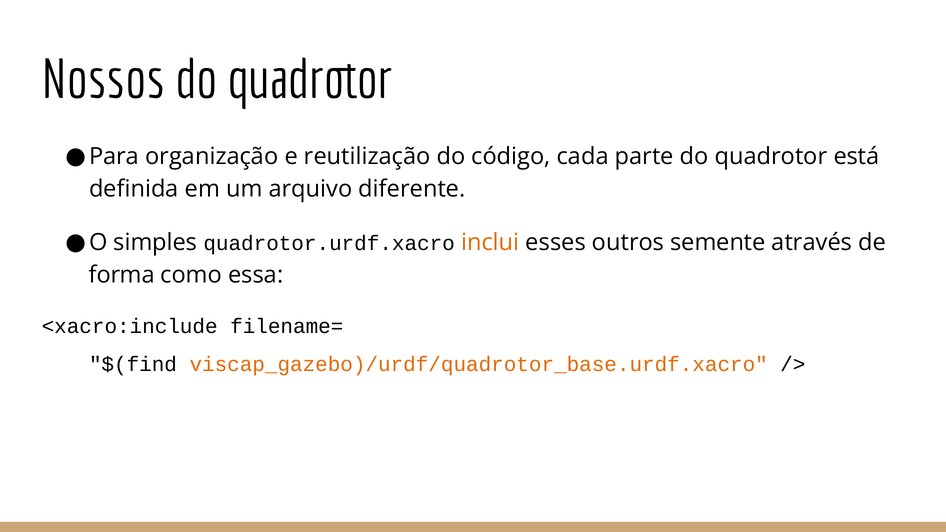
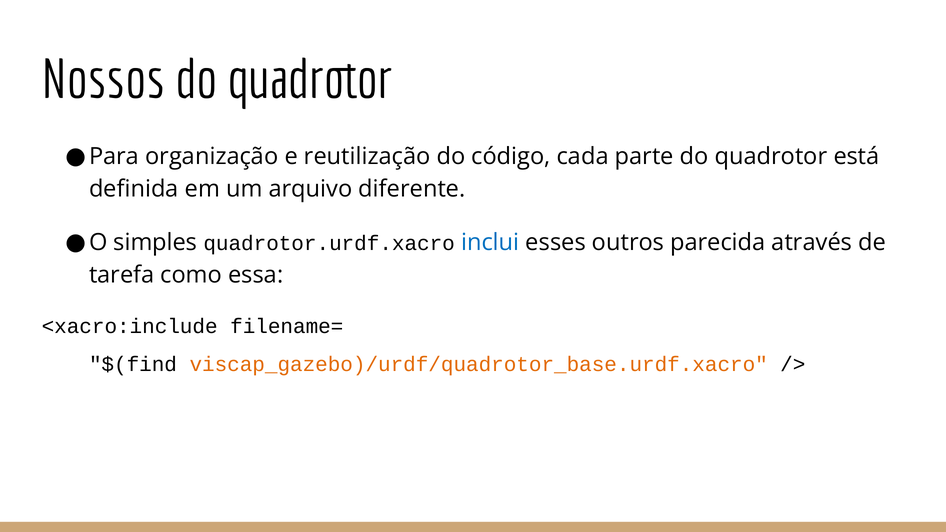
inclui colour: orange -> blue
semente: semente -> parecida
forma: forma -> tarefa
